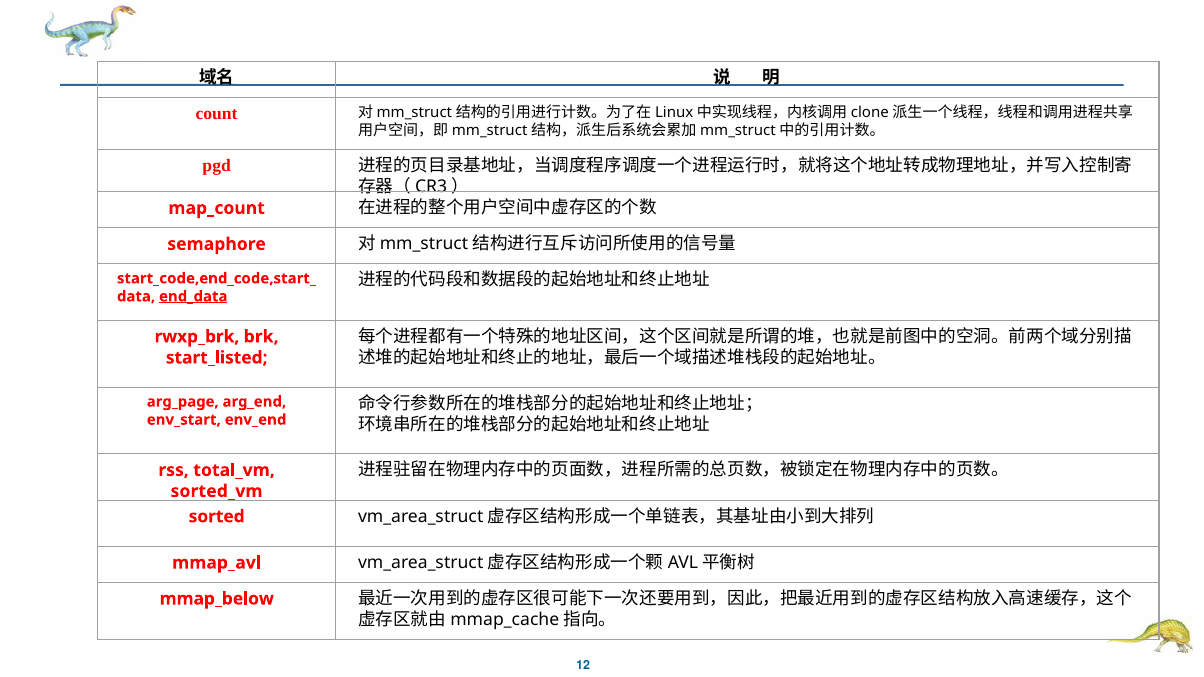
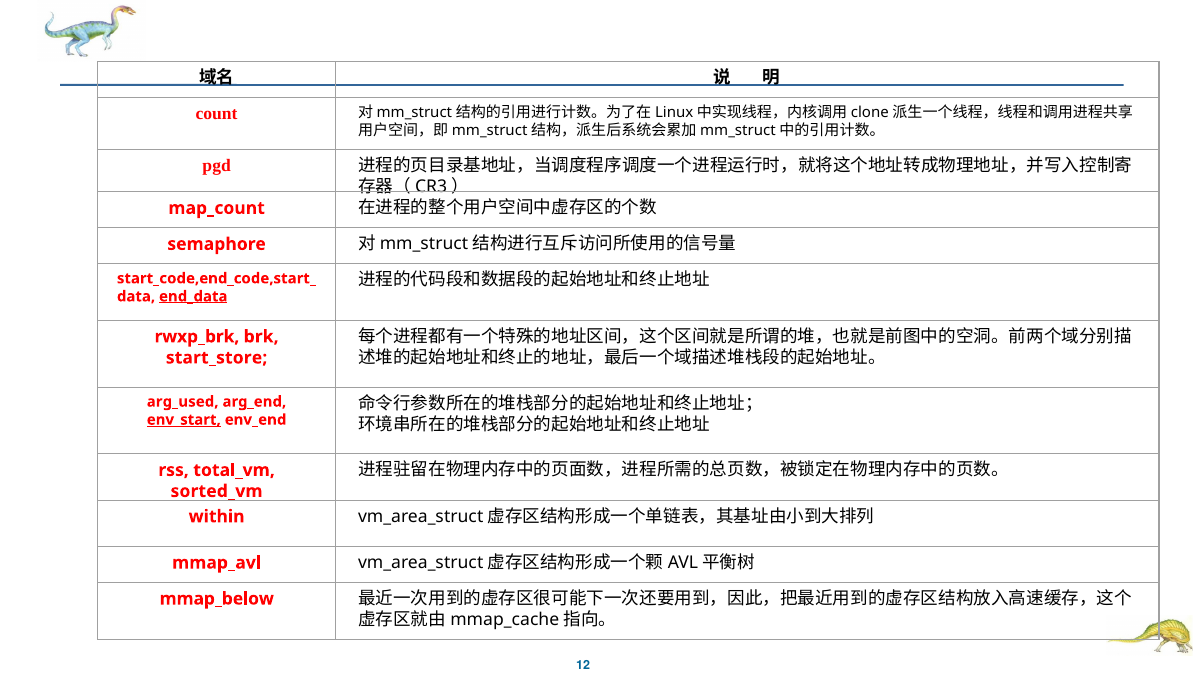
start_listed: start_listed -> start_store
arg_page: arg_page -> arg_used
env_start underline: none -> present
sorted: sorted -> within
